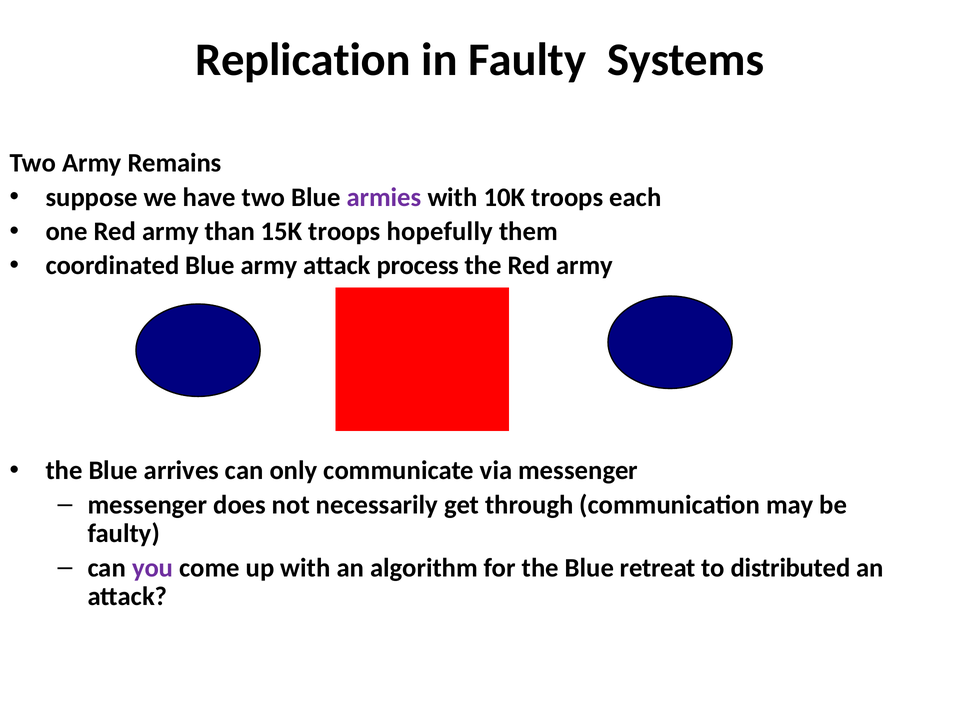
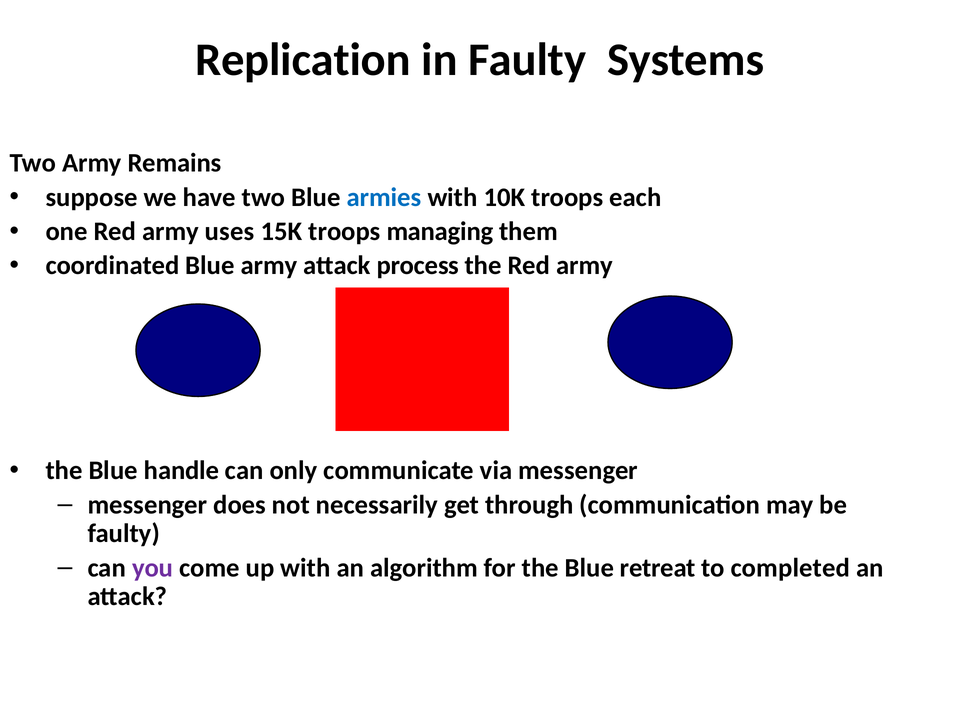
armies colour: purple -> blue
than: than -> uses
hopefully: hopefully -> managing
arrives: arrives -> handle
distributed: distributed -> completed
